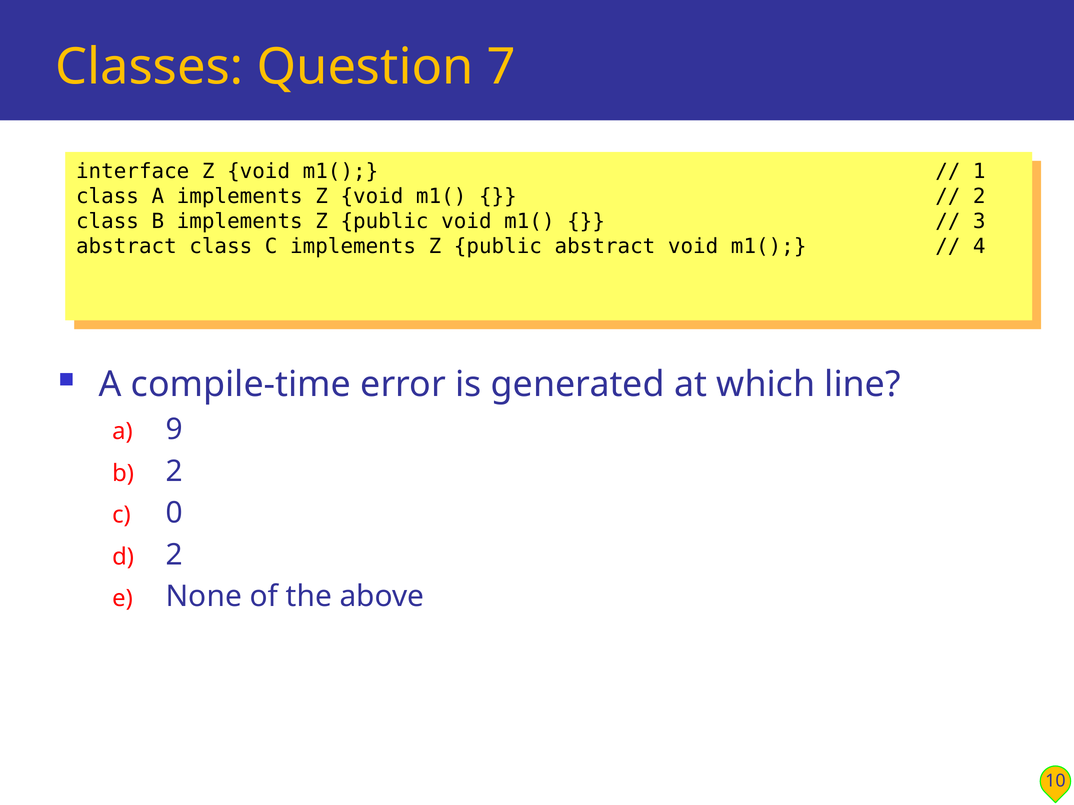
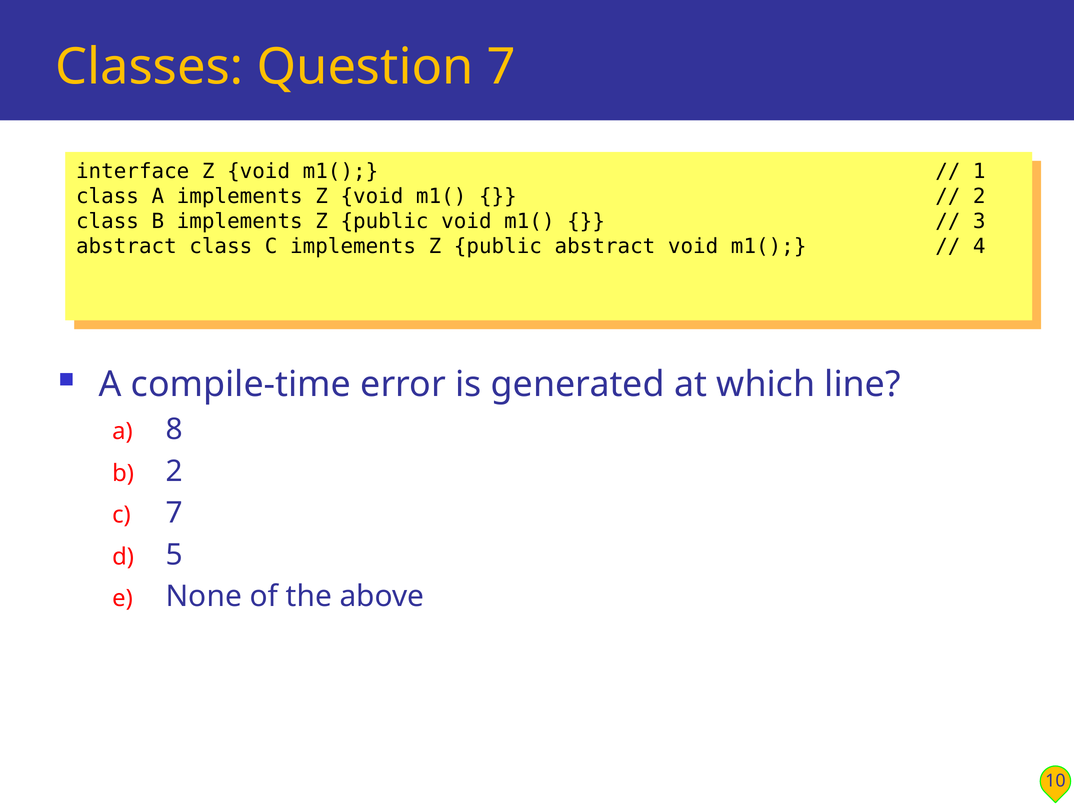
9: 9 -> 8
c 0: 0 -> 7
2 at (174, 555): 2 -> 5
